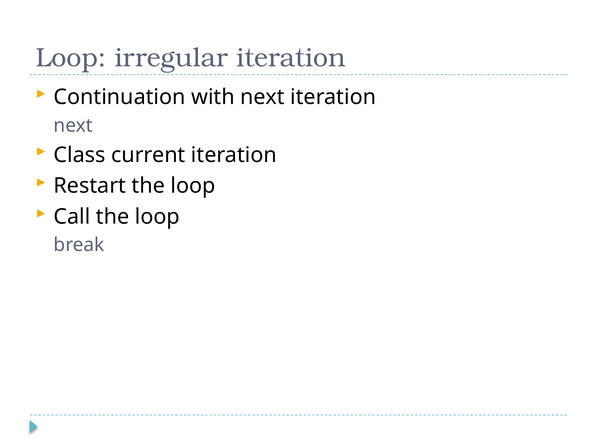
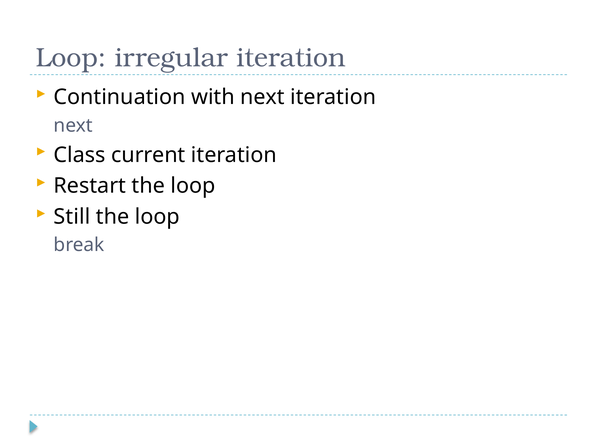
Call: Call -> Still
